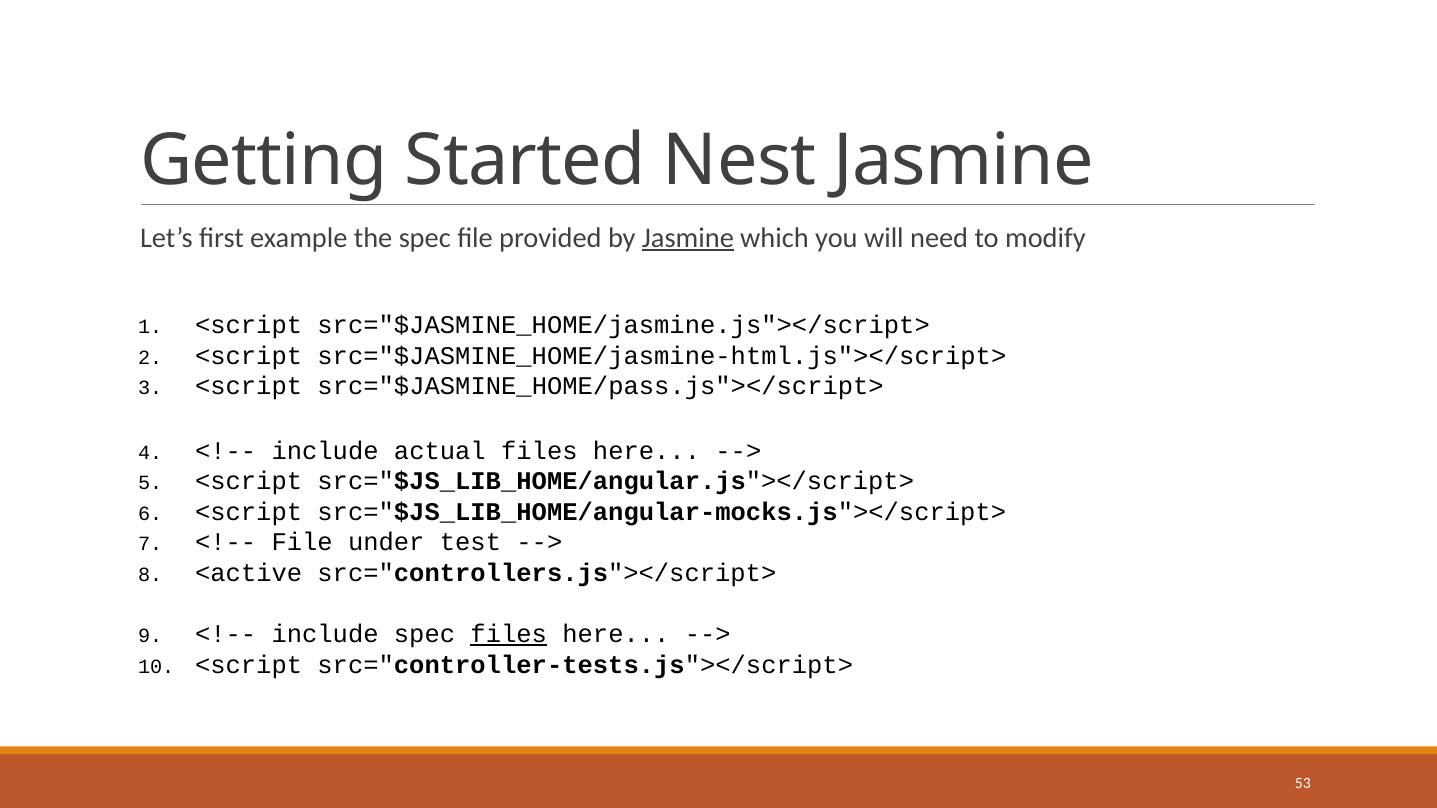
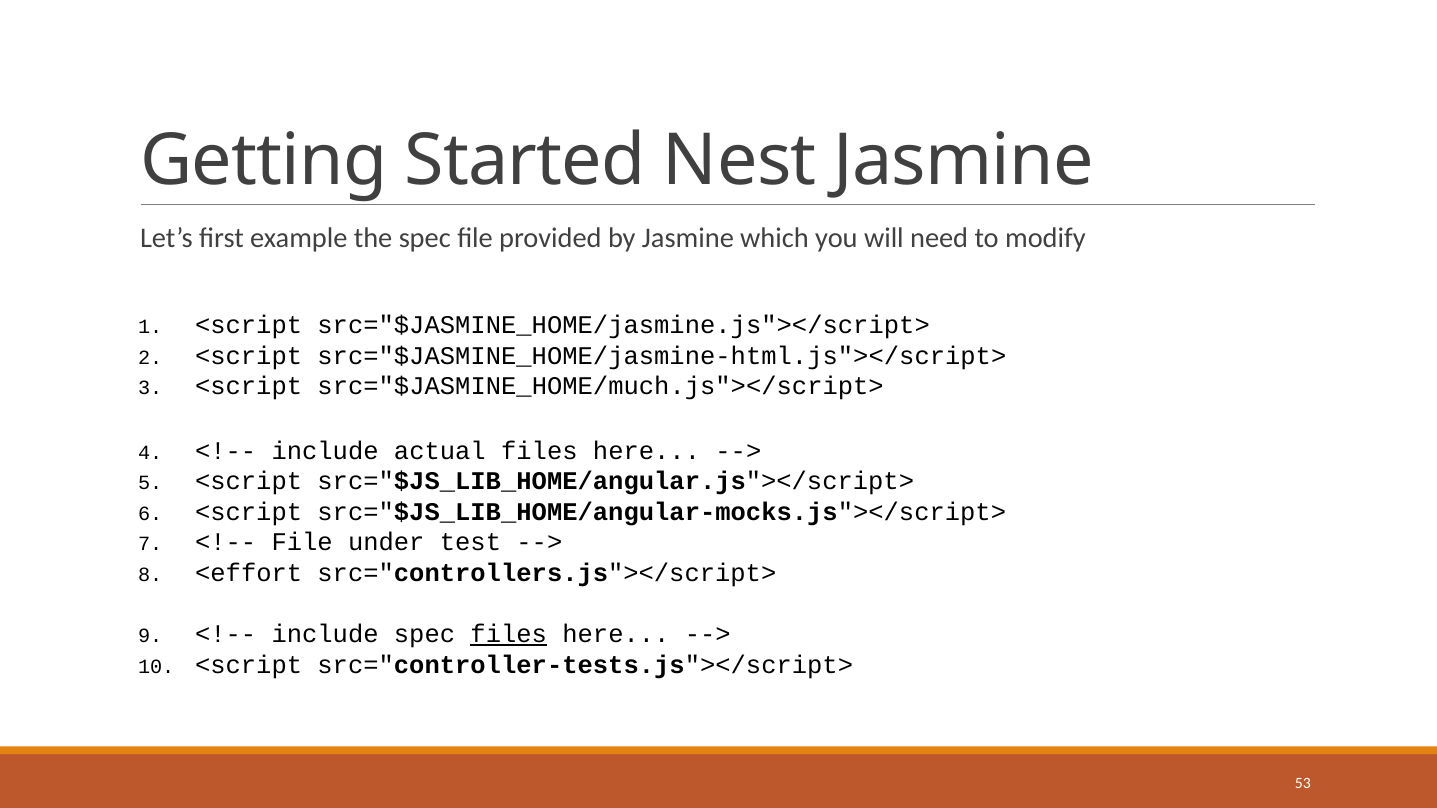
Jasmine at (688, 238) underline: present -> none
src="$JASMINE_HOME/pass.js"></script>: src="$JASMINE_HOME/pass.js"></script> -> src="$JASMINE_HOME/much.js"></script>
<active: <active -> <effort
